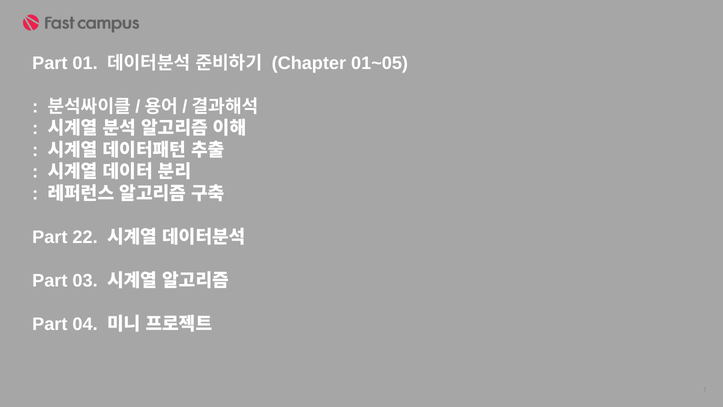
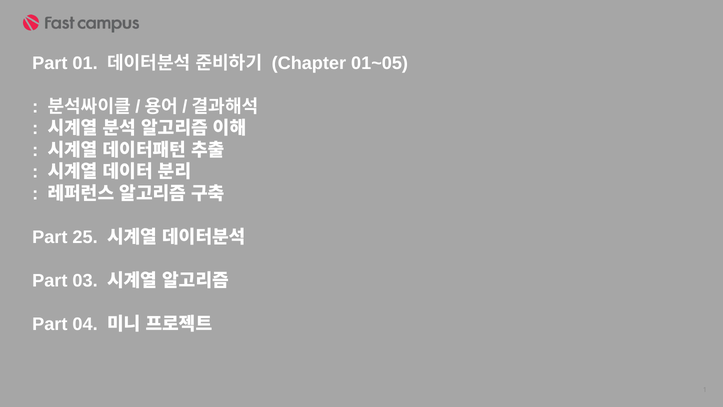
22: 22 -> 25
